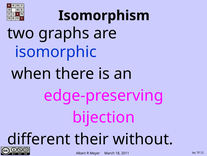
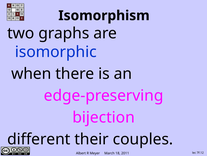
without: without -> couples
